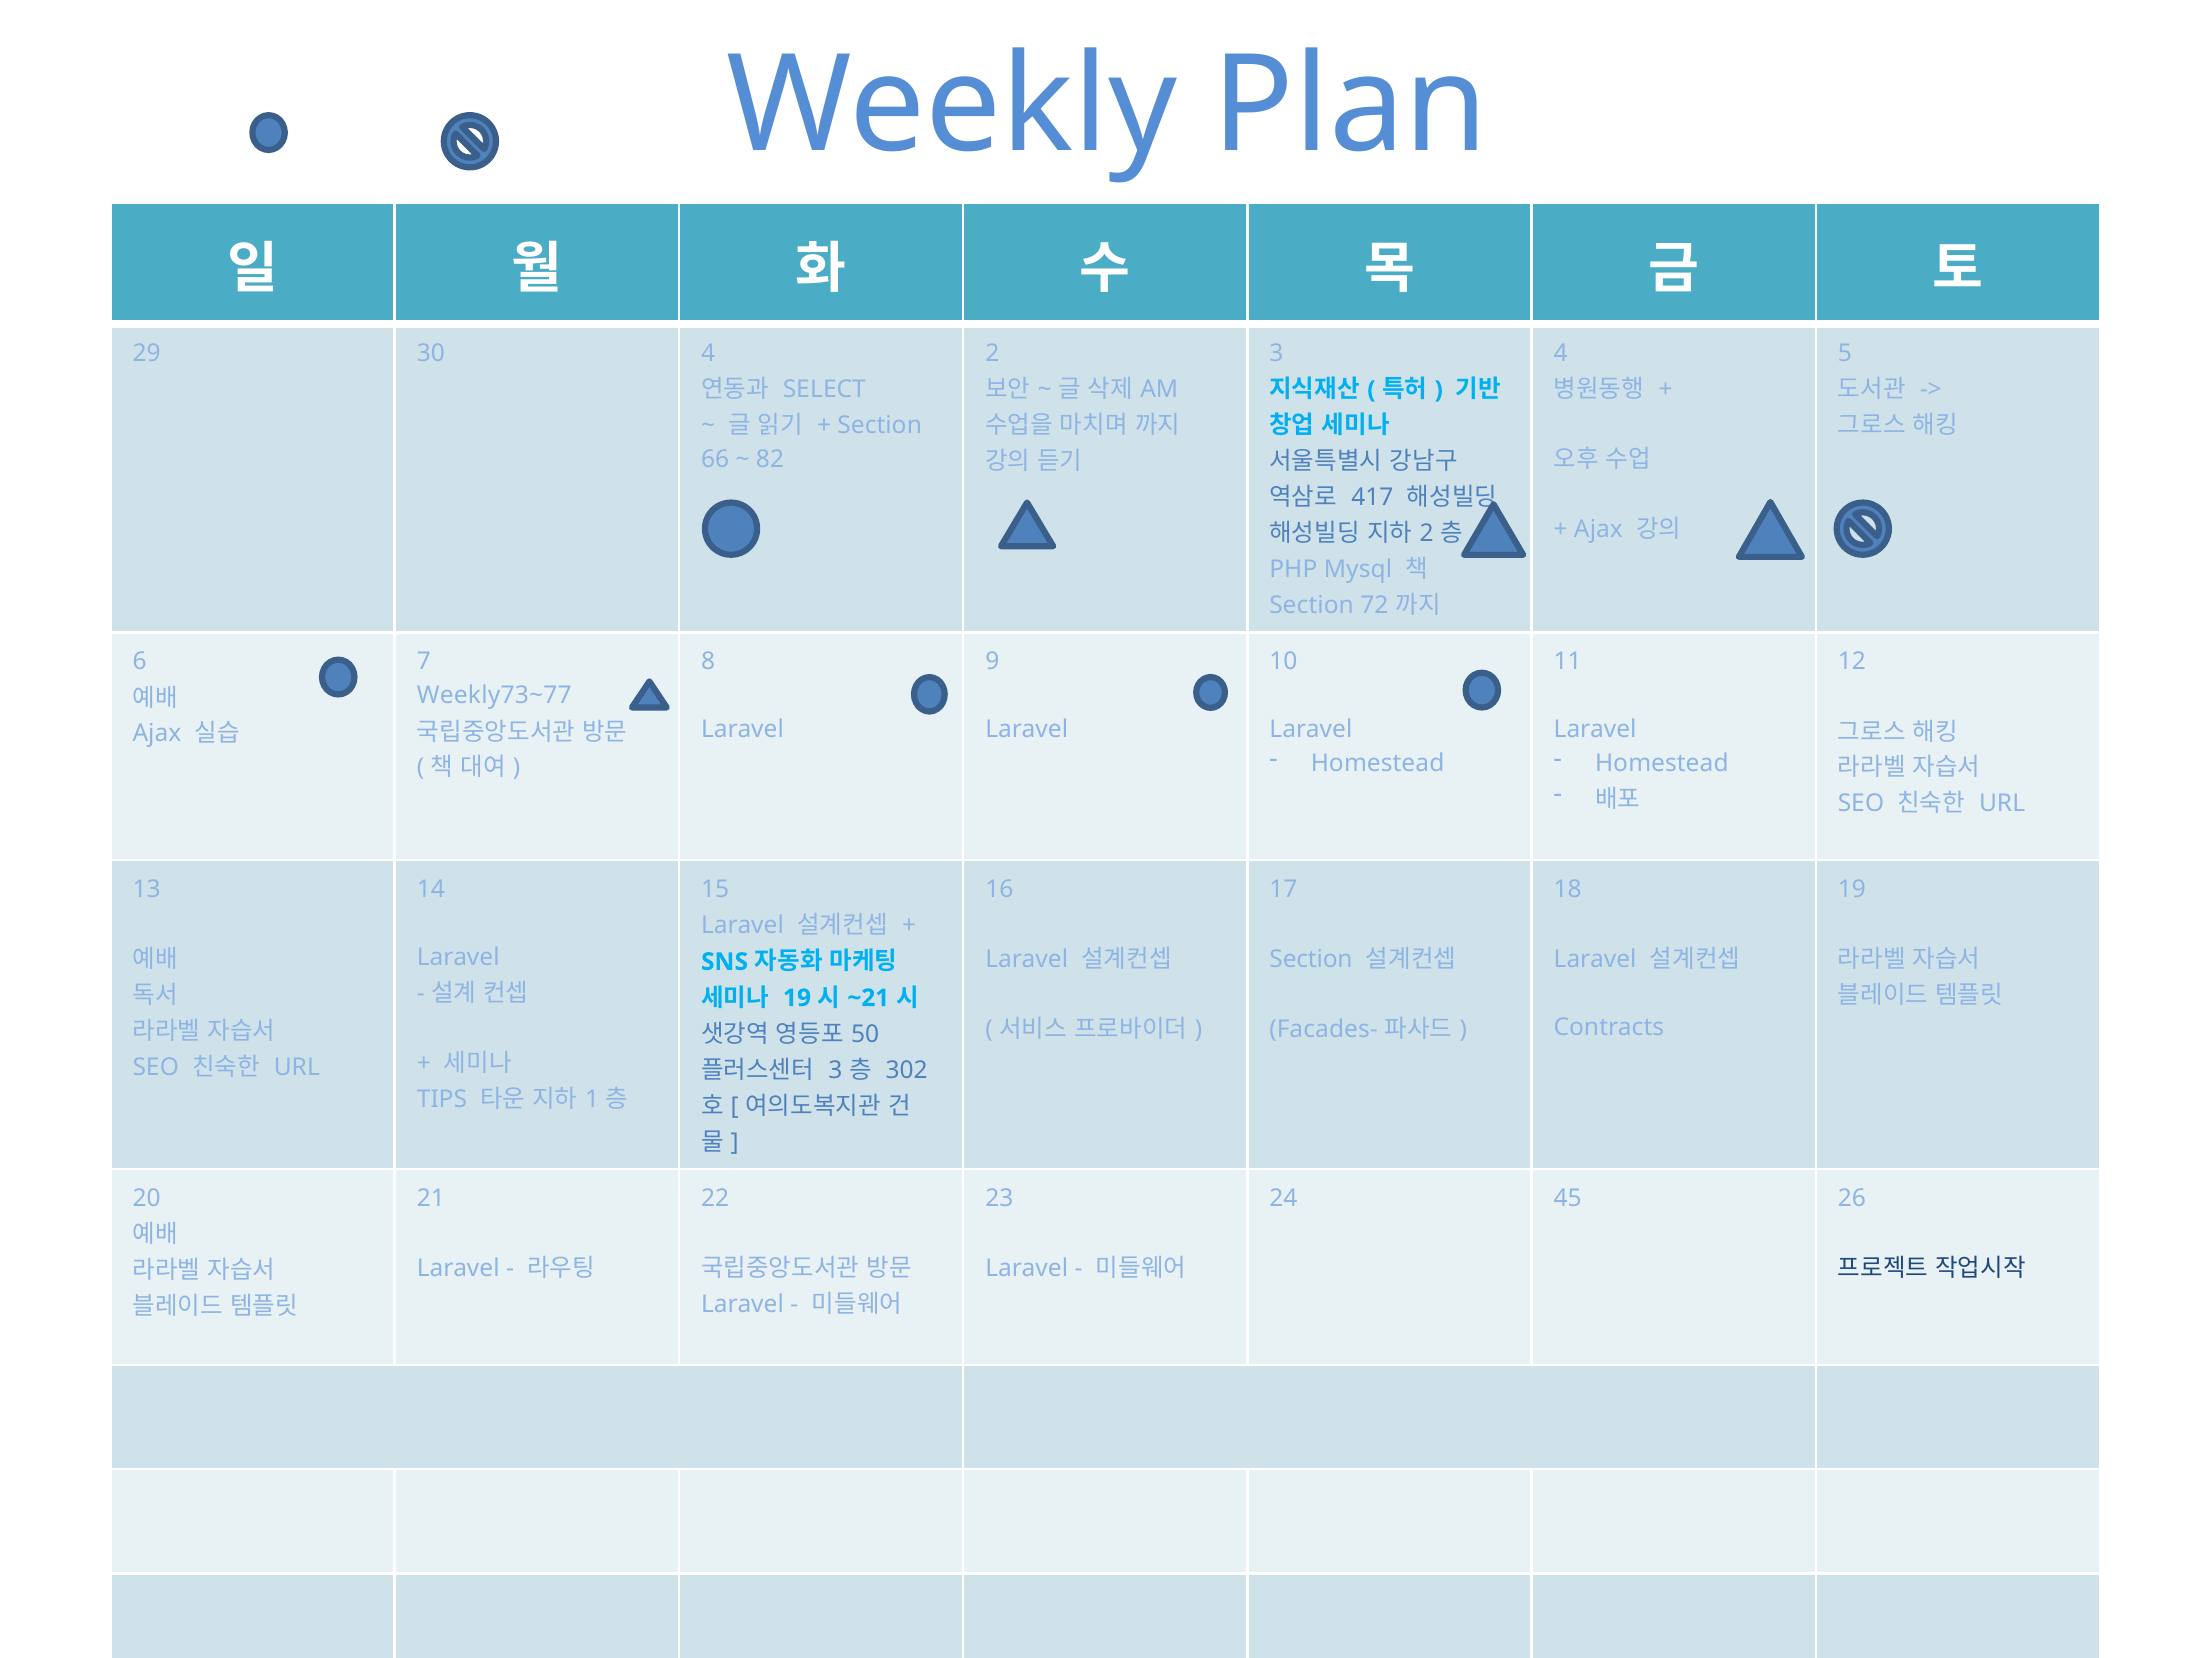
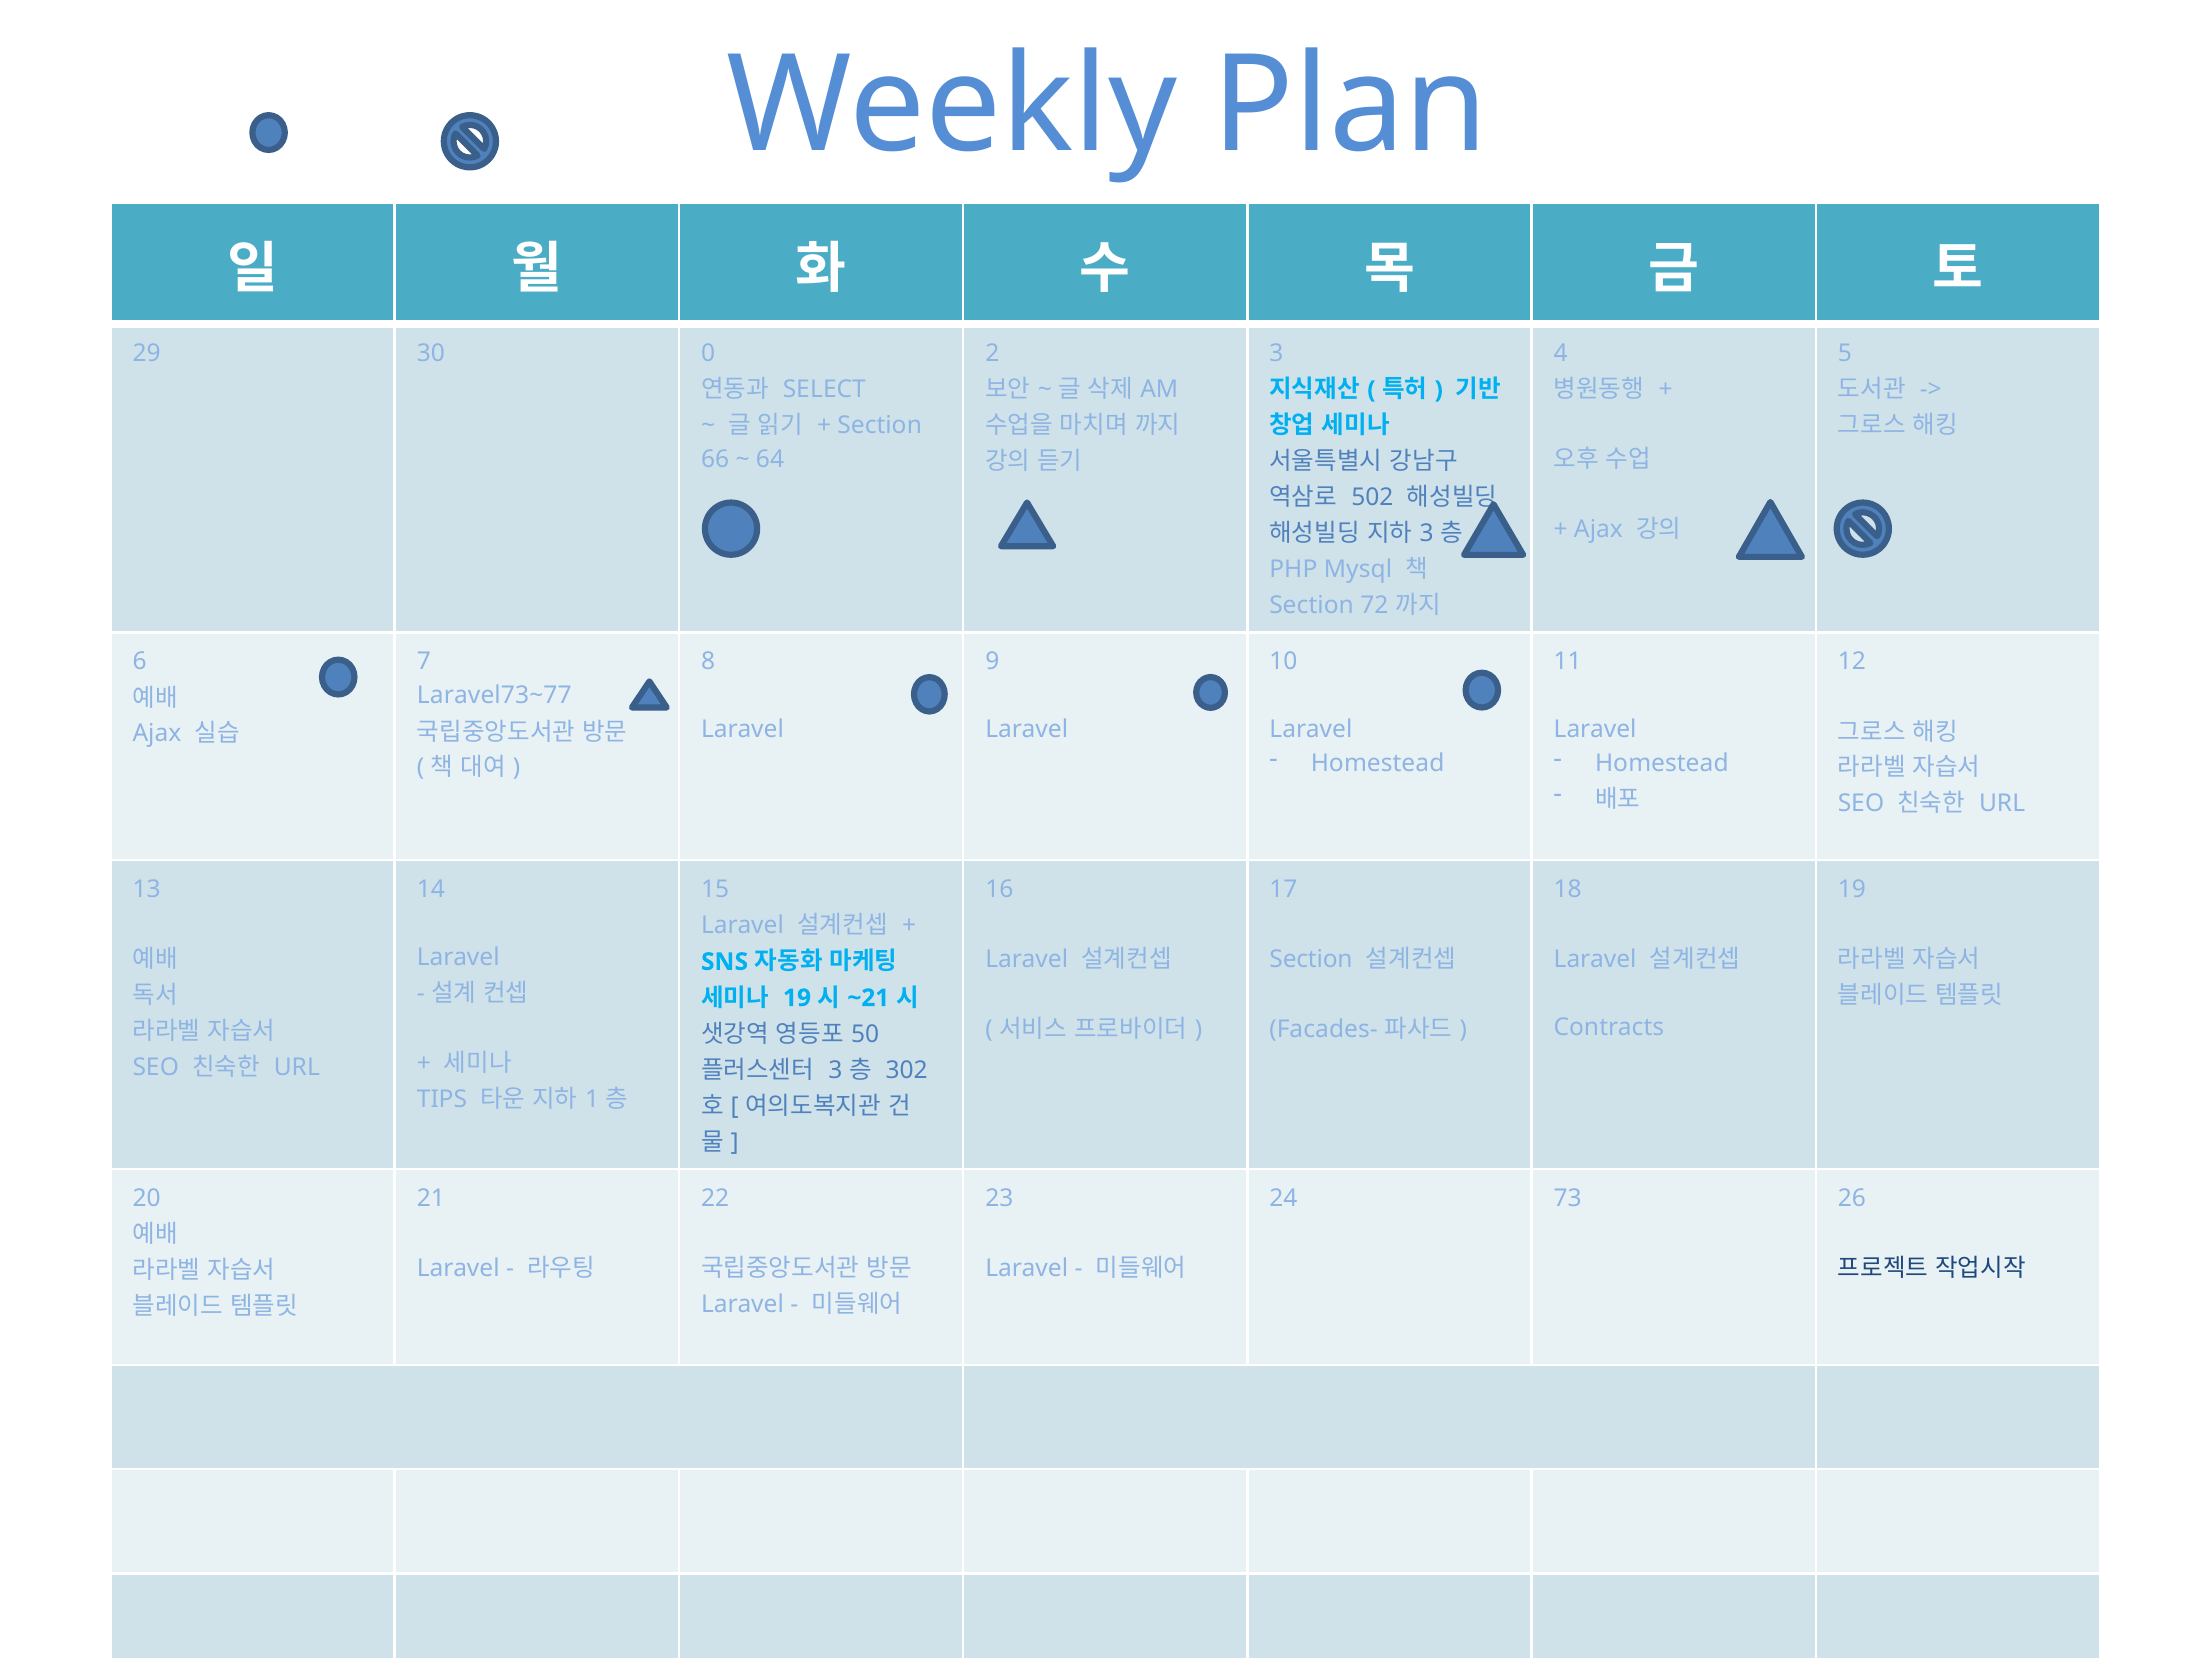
30 4: 4 -> 0
82: 82 -> 64
417: 417 -> 502
2 at (1427, 534): 2 -> 3
Weekly73~77: Weekly73~77 -> Laravel73~77
45: 45 -> 73
